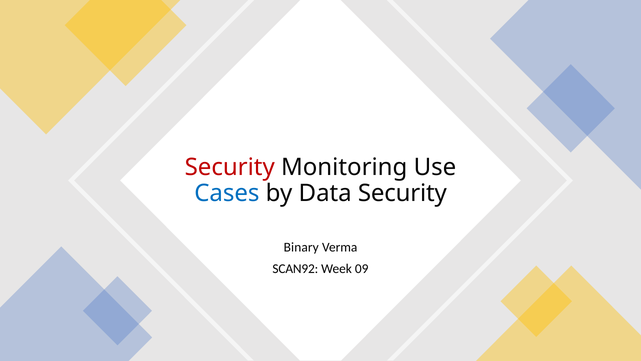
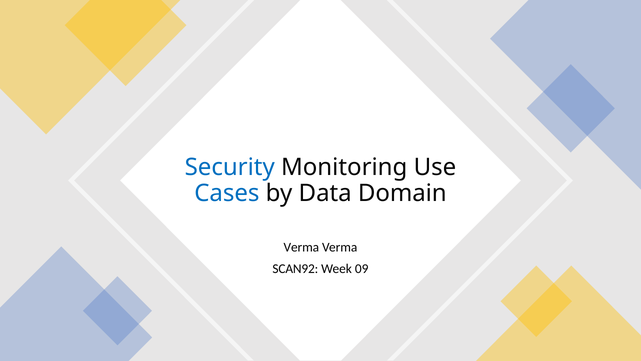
Security at (230, 167) colour: red -> blue
Data Security: Security -> Domain
Binary at (301, 247): Binary -> Verma
